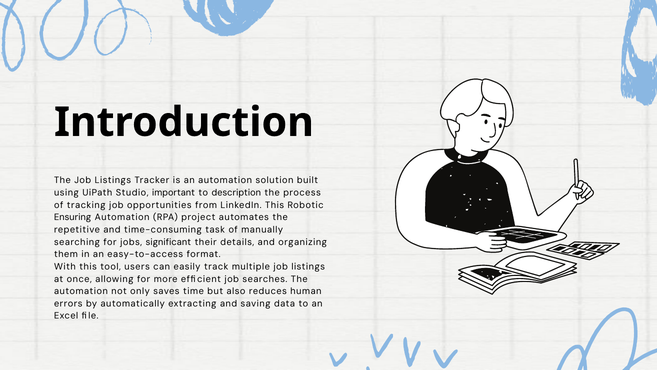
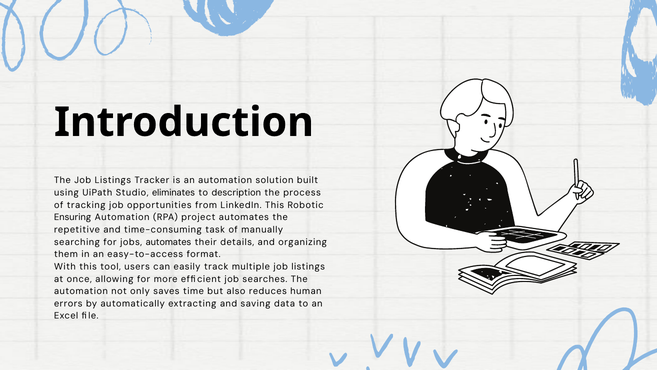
important: important -> eliminates
jobs significant: significant -> automates
